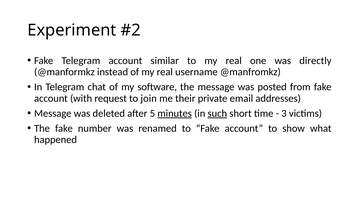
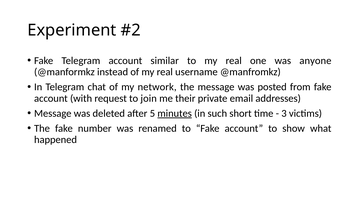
directly: directly -> anyone
software: software -> network
such underline: present -> none
